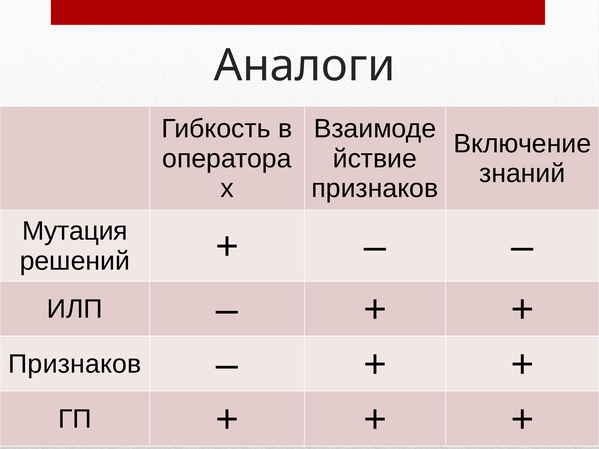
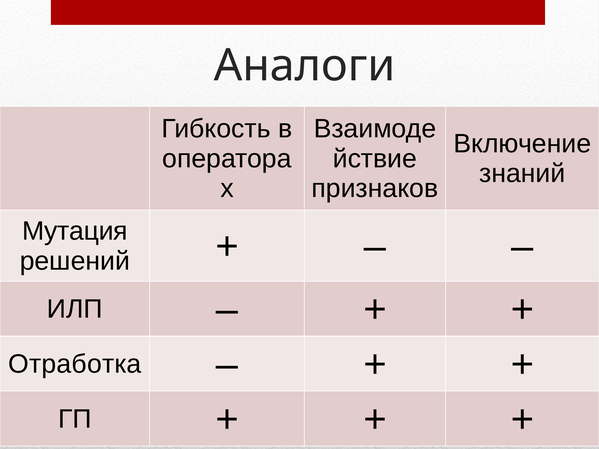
Признаков at (75, 364): Признаков -> Отработка
